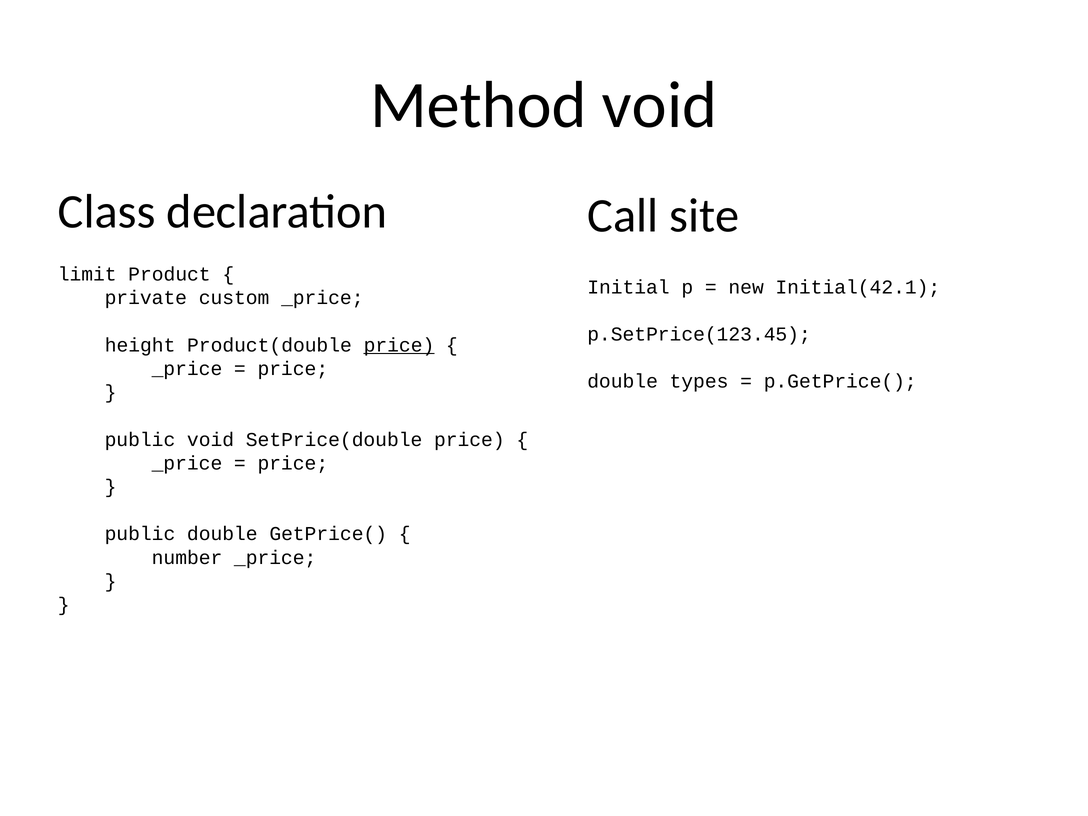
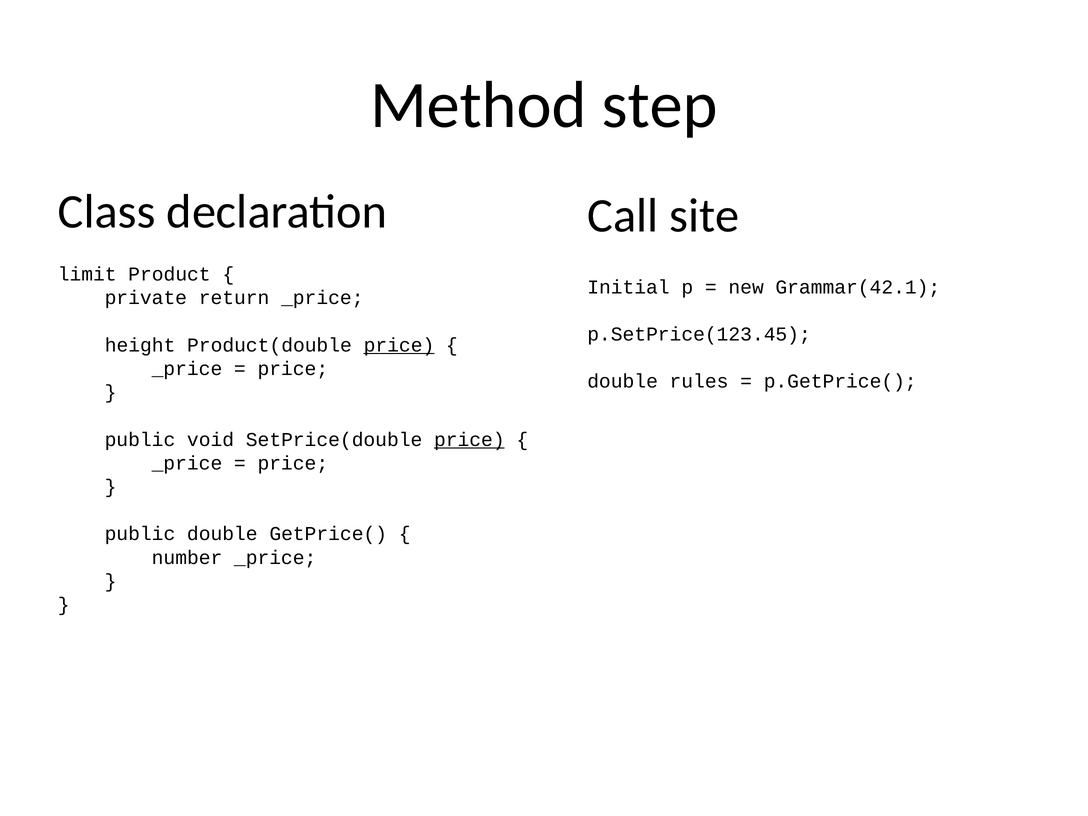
Method void: void -> step
Initial(42.1: Initial(42.1 -> Grammar(42.1
custom: custom -> return
types: types -> rules
price at (469, 440) underline: none -> present
